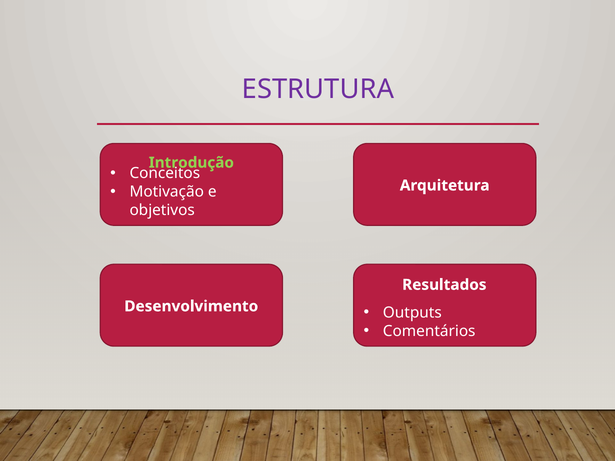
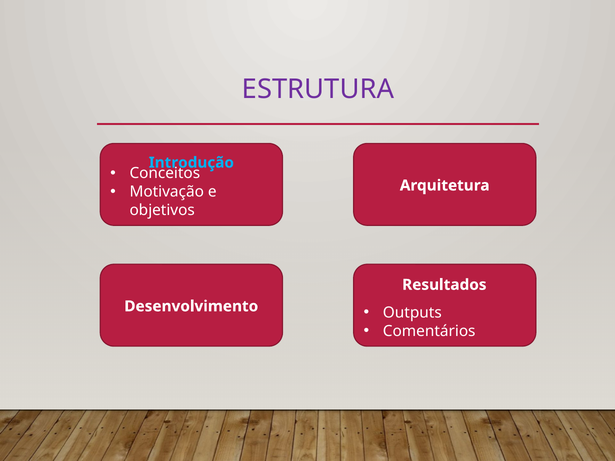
Introdução colour: light green -> light blue
